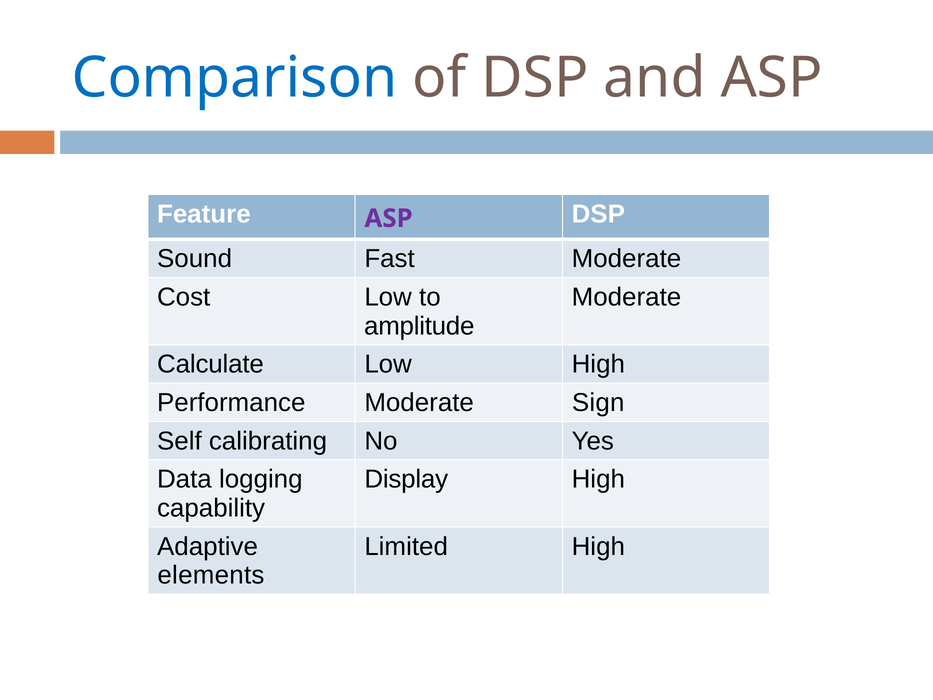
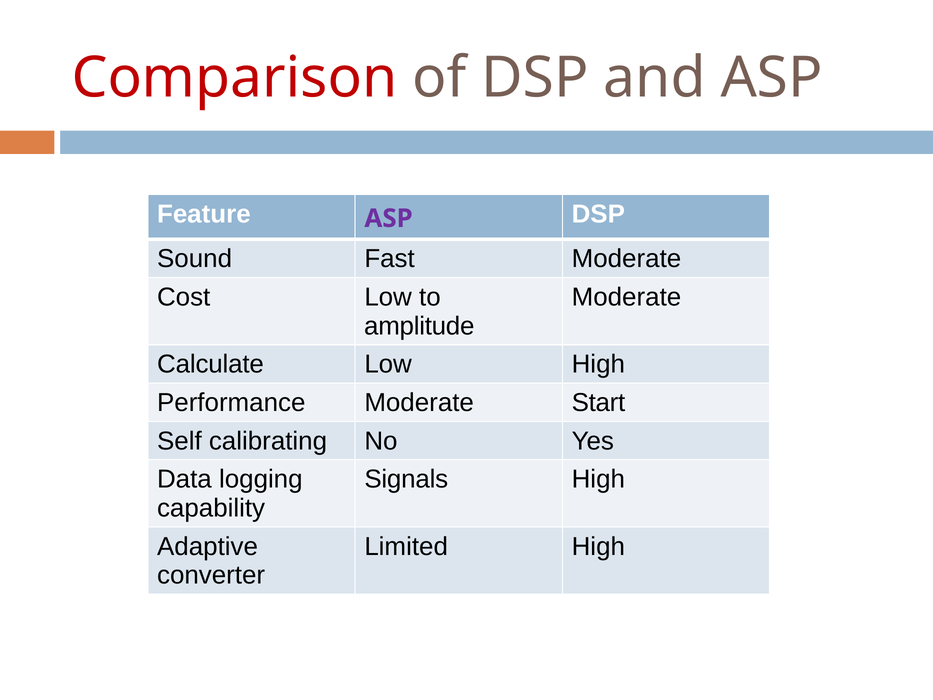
Comparison colour: blue -> red
Sign: Sign -> Start
Display: Display -> Signals
elements: elements -> converter
